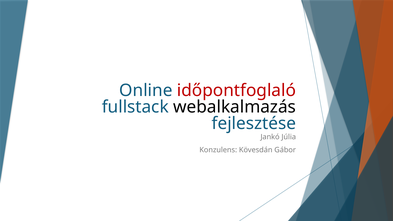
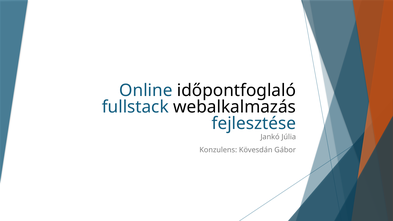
időpontfoglaló colour: red -> black
